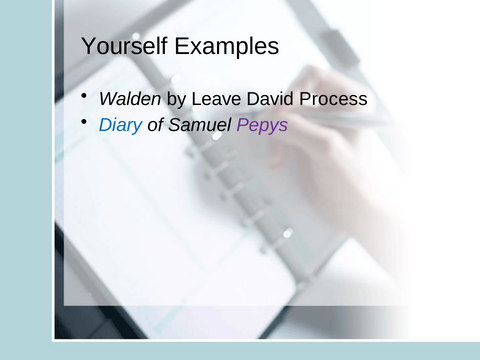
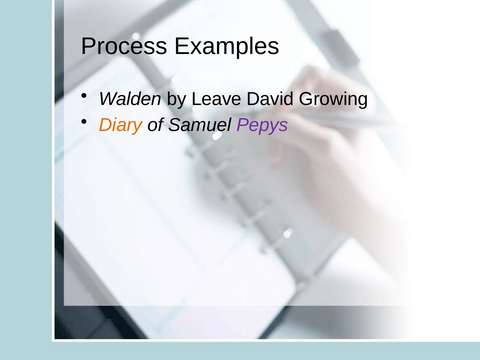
Yourself: Yourself -> Process
Process: Process -> Growing
Diary colour: blue -> orange
